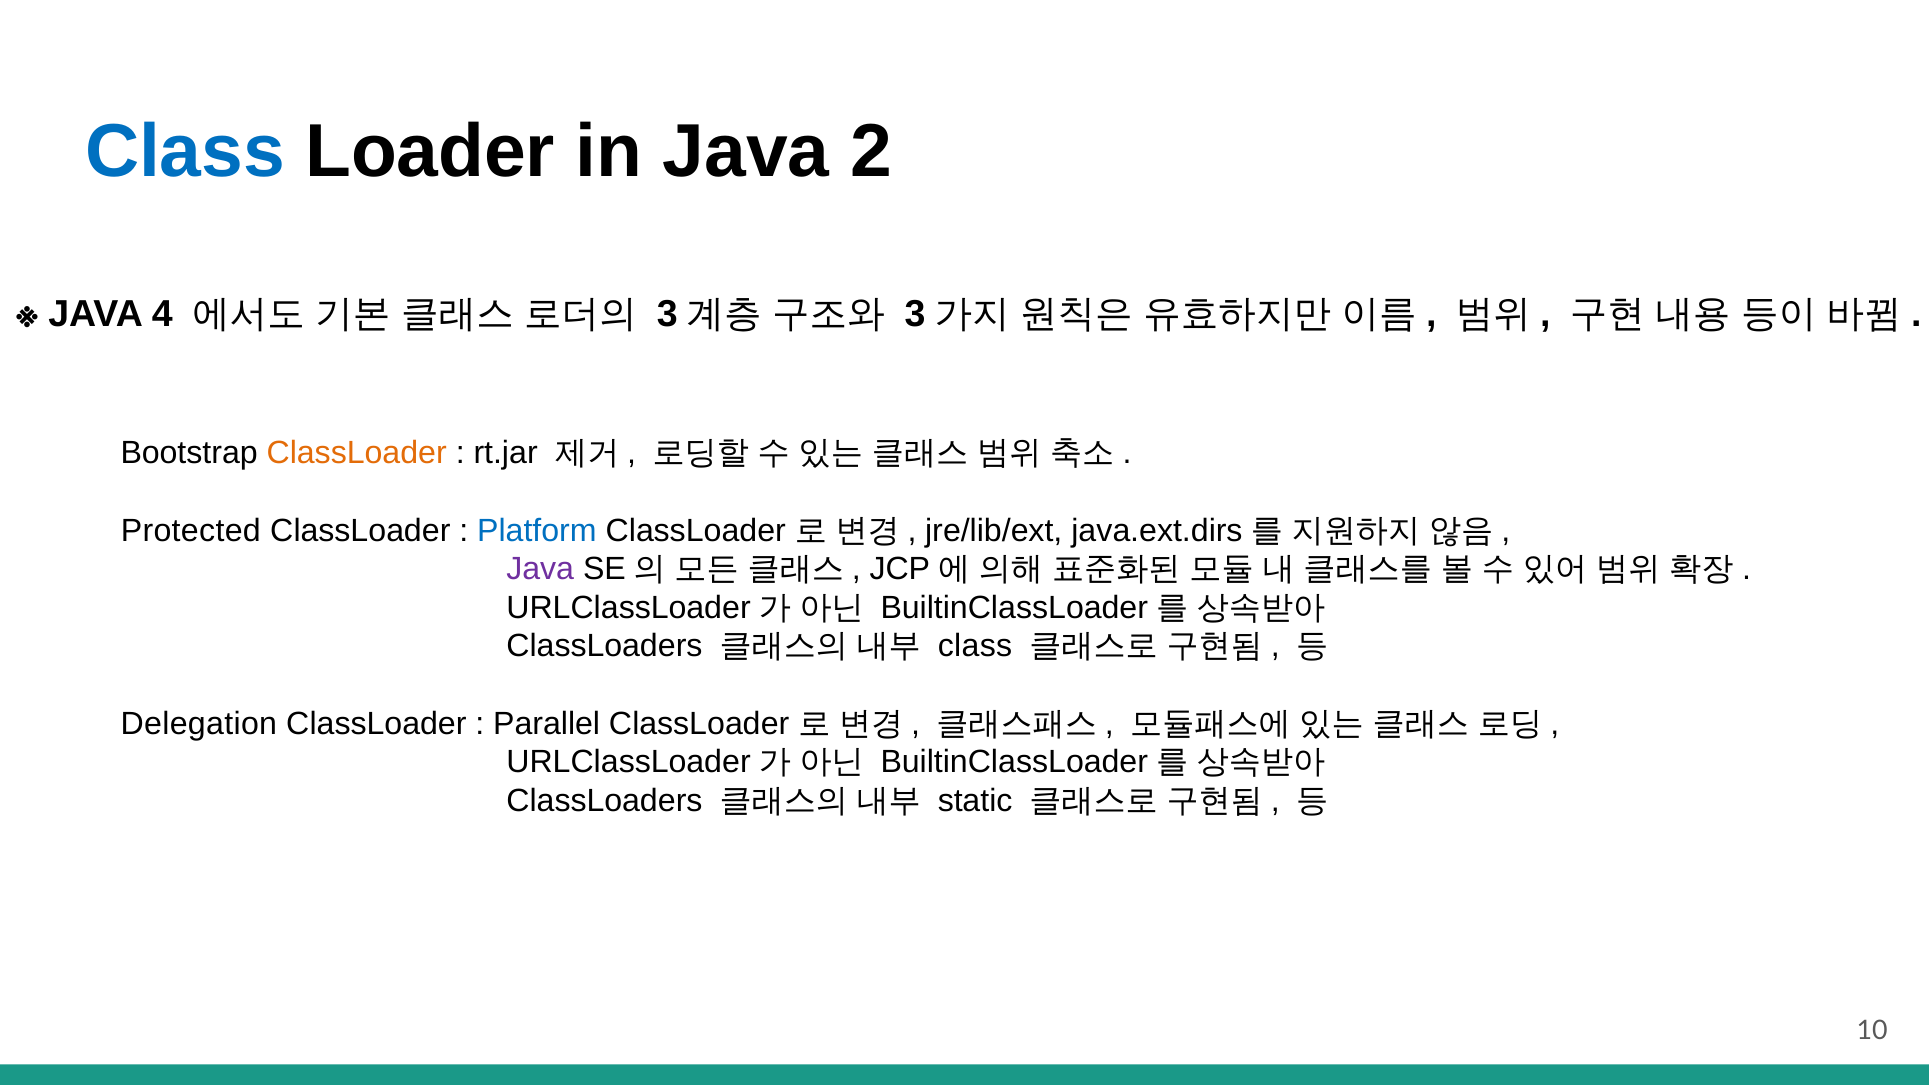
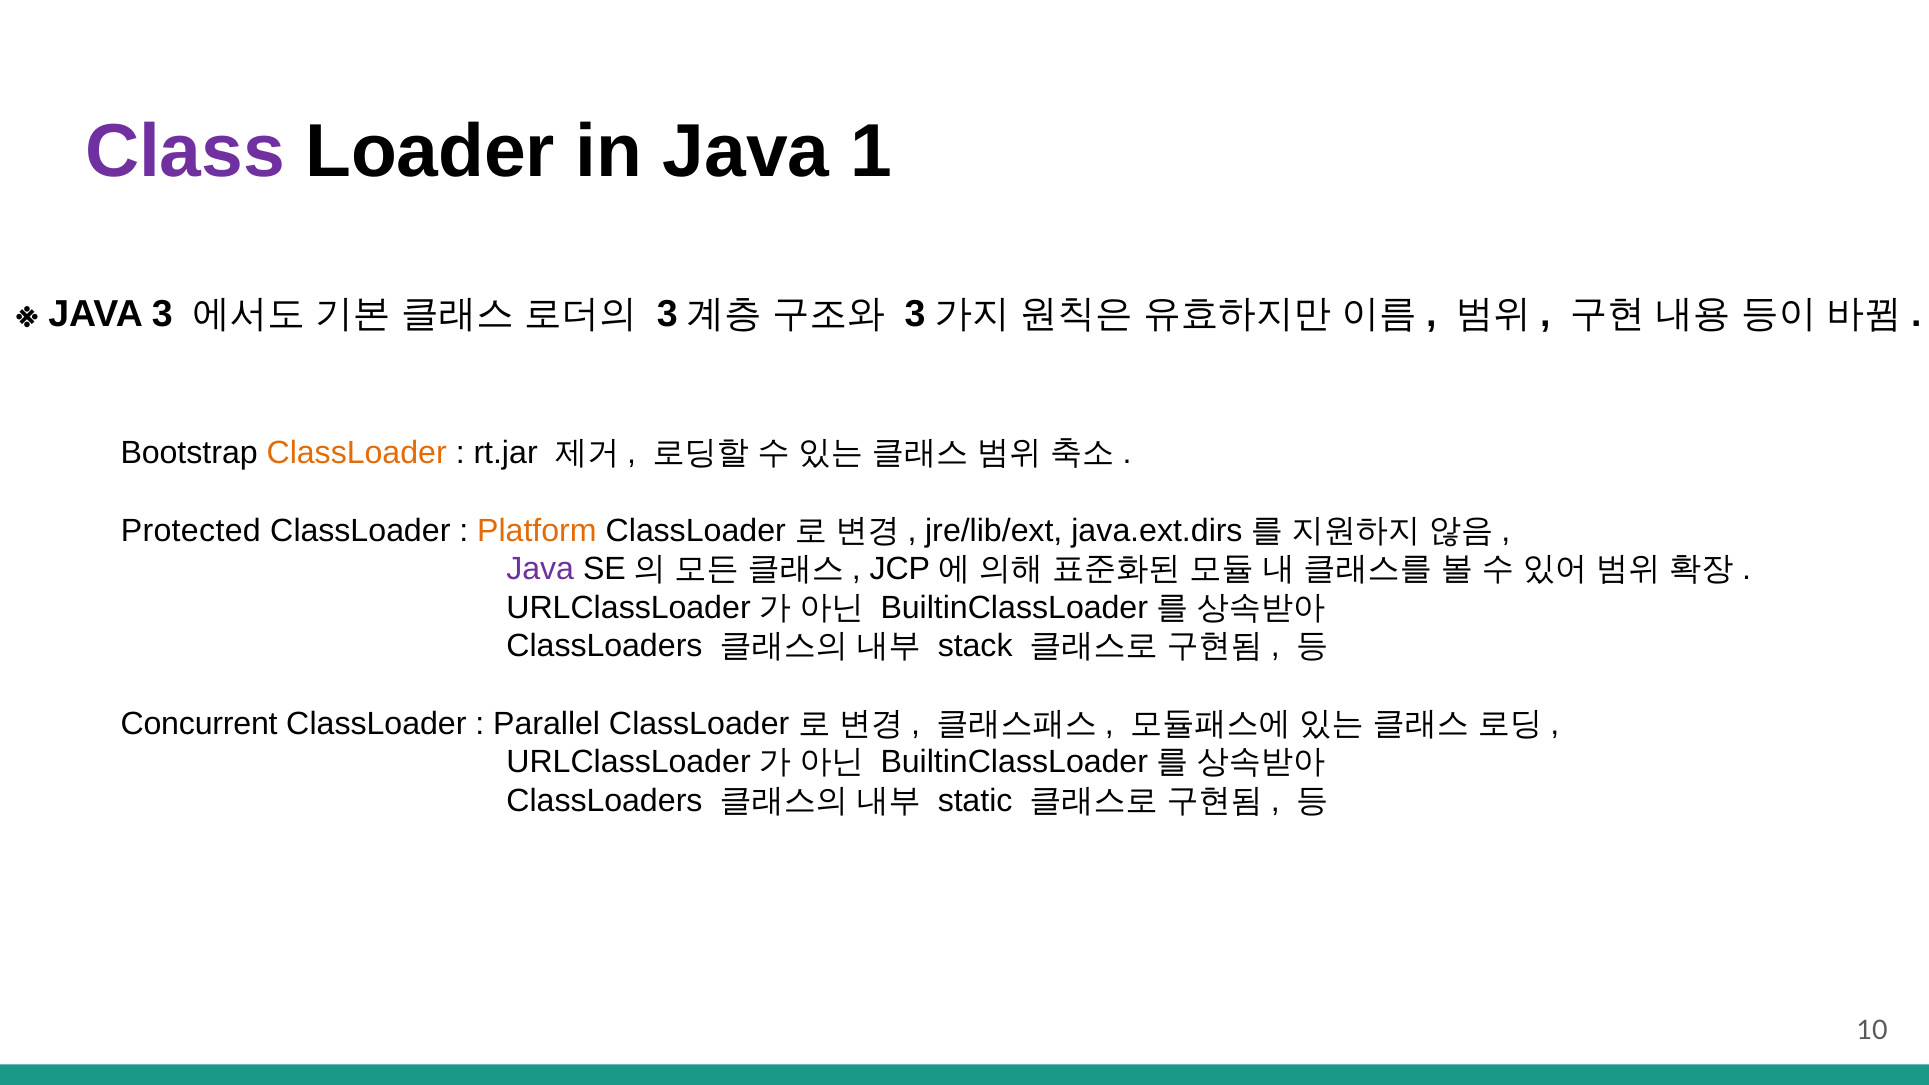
Class at (185, 152) colour: blue -> purple
2: 2 -> 1
JAVA 4: 4 -> 3
Platform colour: blue -> orange
class at (975, 646): class -> stack
Delegation: Delegation -> Concurrent
